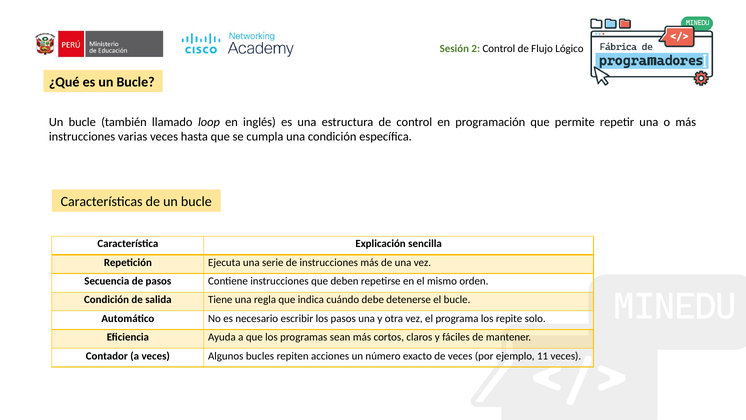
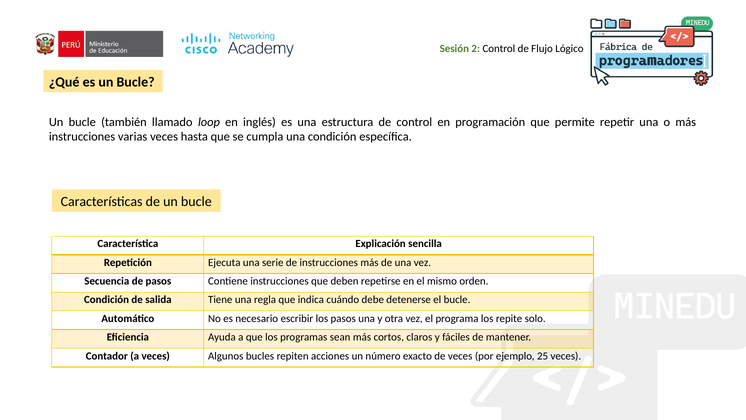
11: 11 -> 25
